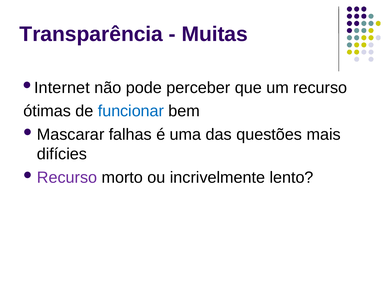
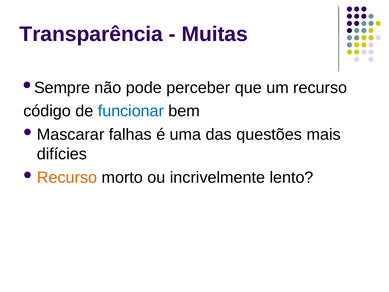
Internet: Internet -> Sempre
ótimas: ótimas -> código
Recurso at (67, 177) colour: purple -> orange
